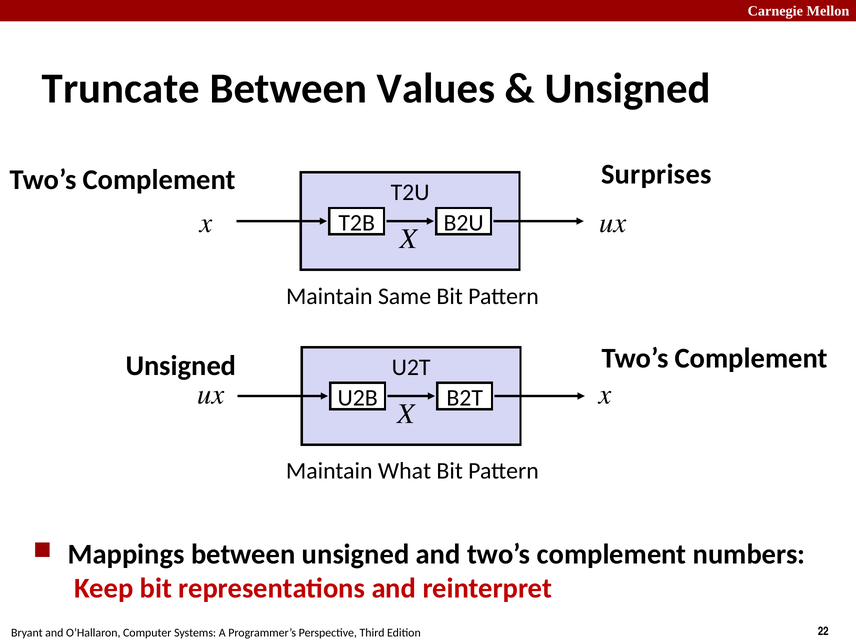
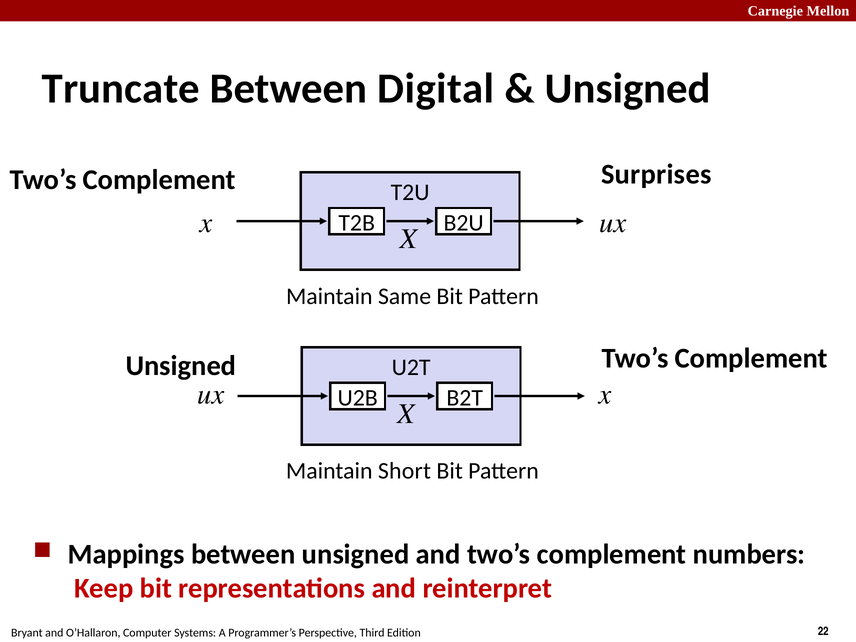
Values: Values -> Digital
What: What -> Short
